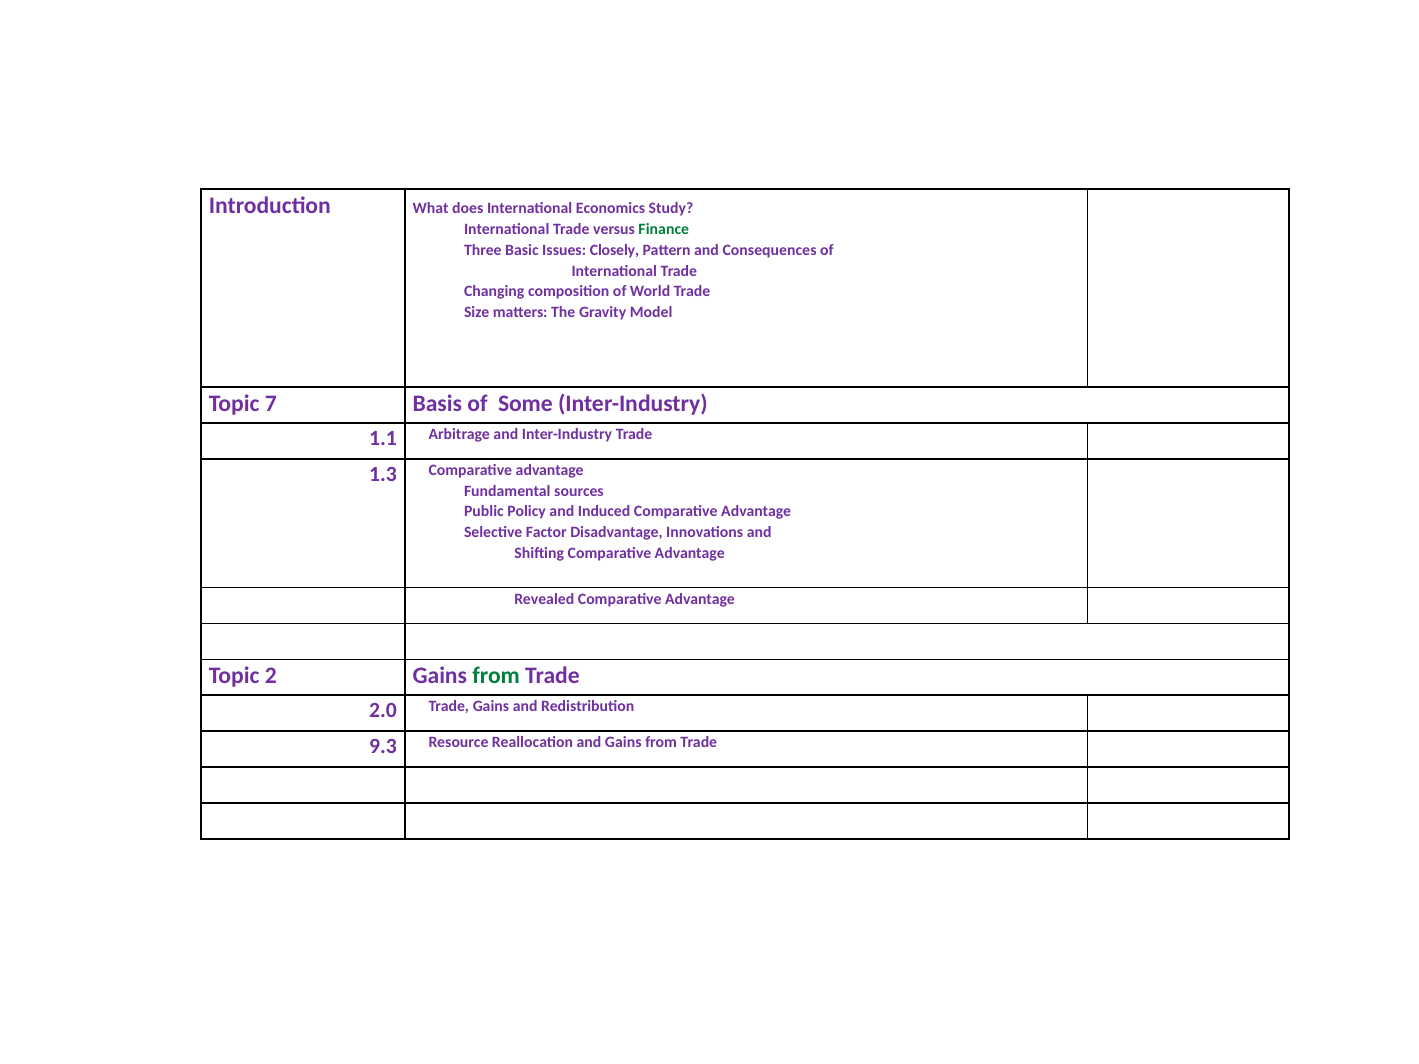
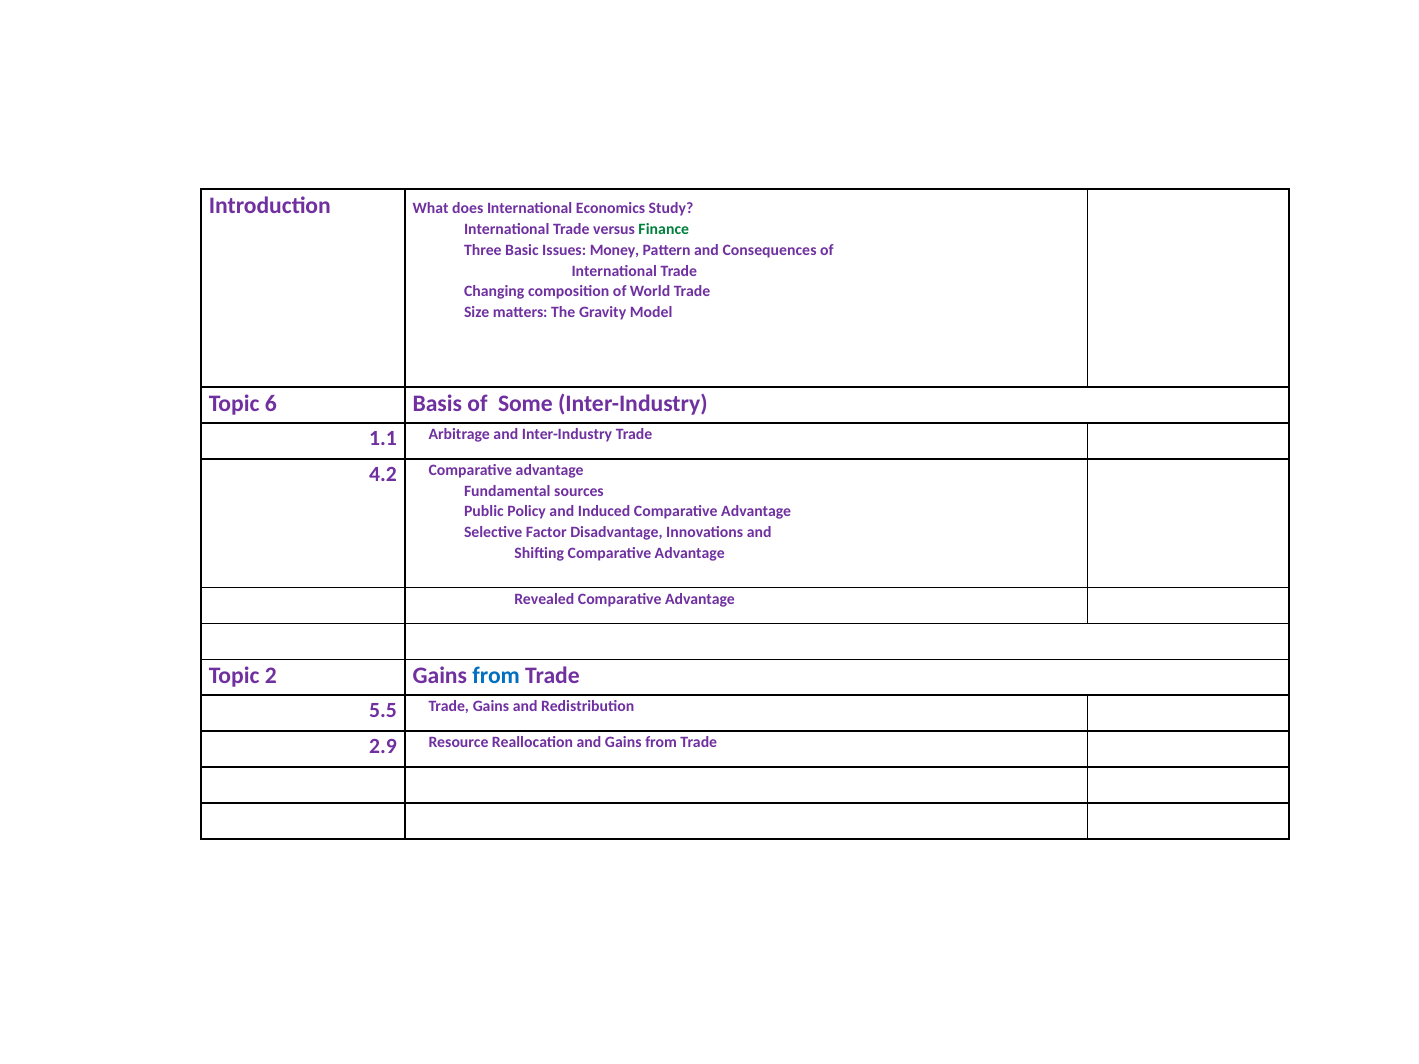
Closely: Closely -> Money
7: 7 -> 6
1.3: 1.3 -> 4.2
from at (496, 676) colour: green -> blue
2.0: 2.0 -> 5.5
9.3: 9.3 -> 2.9
